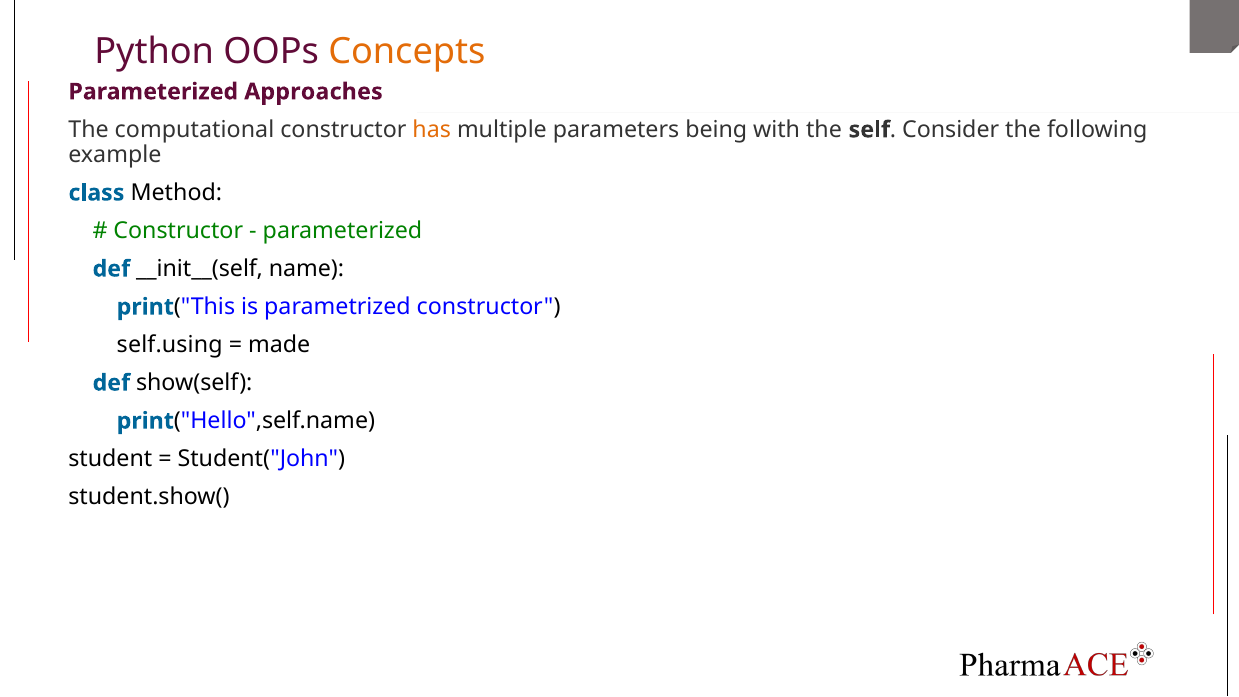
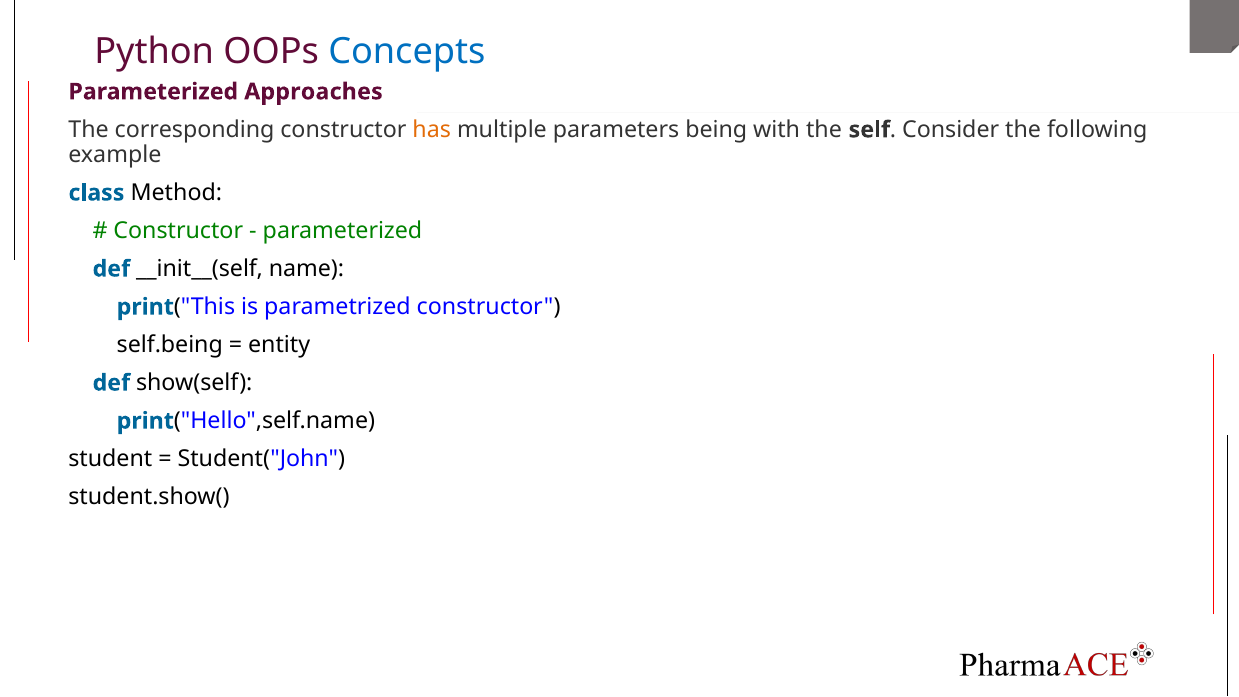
Concepts colour: orange -> blue
computational: computational -> corresponding
self.using: self.using -> self.being
made: made -> entity
